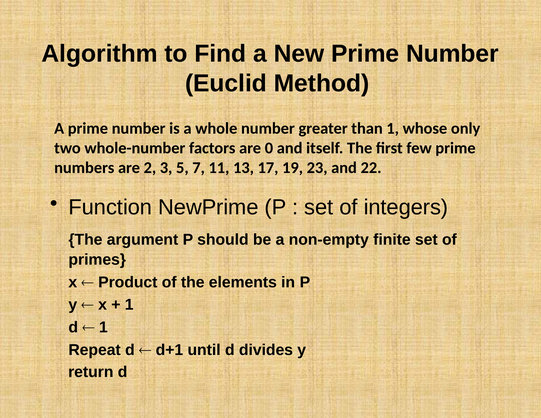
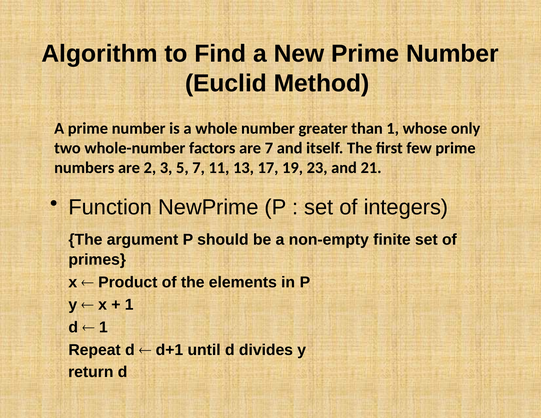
are 0: 0 -> 7
22: 22 -> 21
